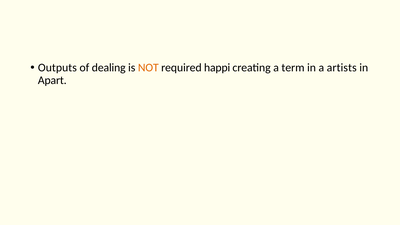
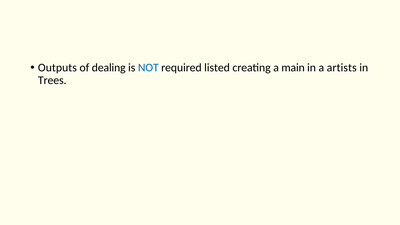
NOT colour: orange -> blue
happi: happi -> listed
term: term -> main
Apart: Apart -> Trees
